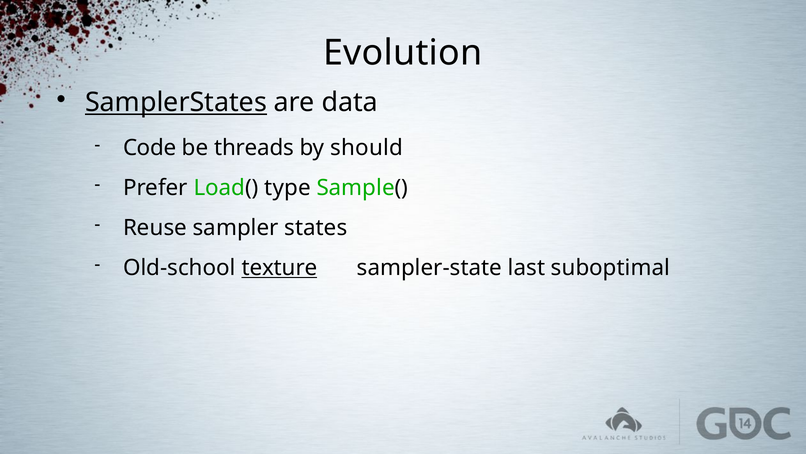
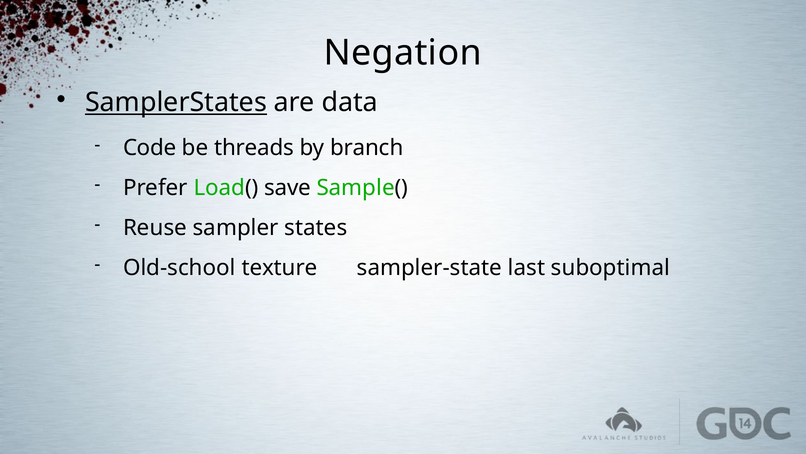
Evolution: Evolution -> Negation
should: should -> branch
type: type -> save
texture underline: present -> none
